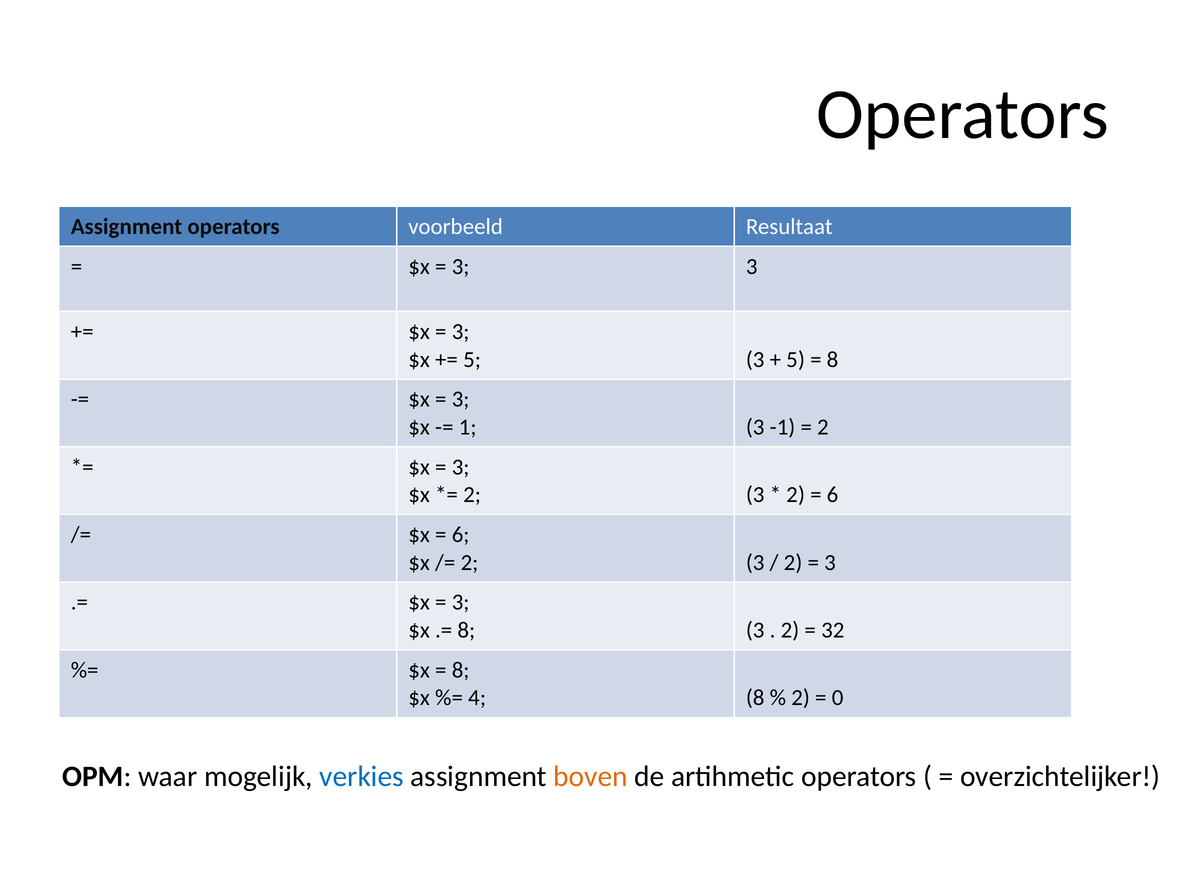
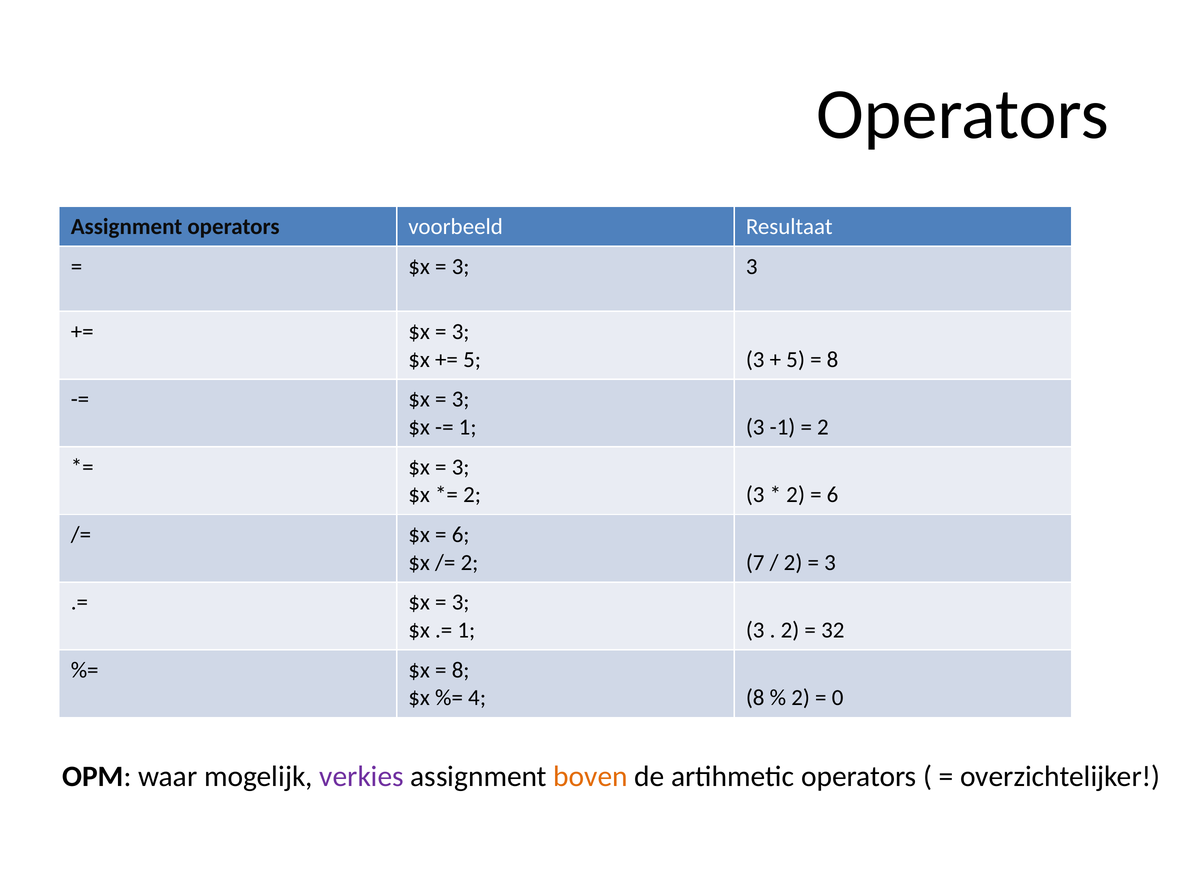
3 at (755, 563): 3 -> 7
8 at (466, 630): 8 -> 1
verkies colour: blue -> purple
